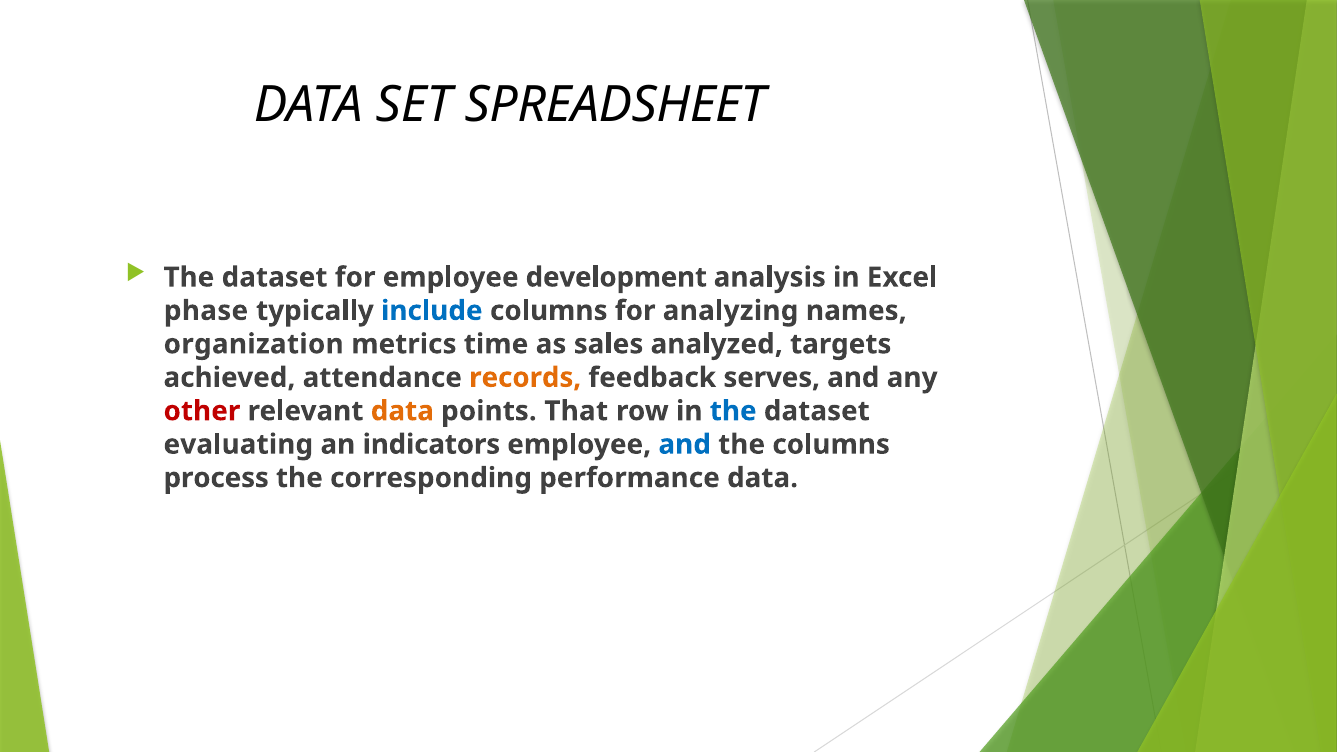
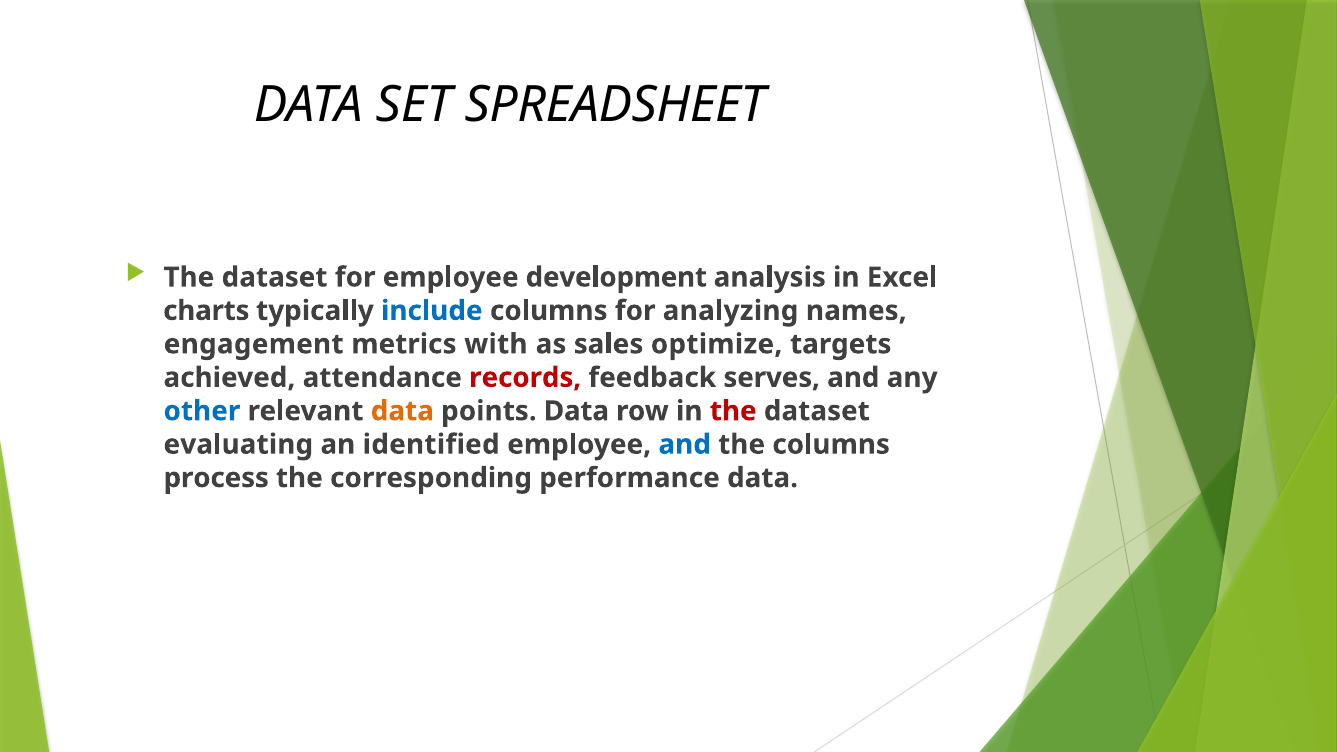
phase: phase -> charts
organization: organization -> engagement
time: time -> with
analyzed: analyzed -> optimize
records colour: orange -> red
other colour: red -> blue
points That: That -> Data
the at (733, 411) colour: blue -> red
indicators: indicators -> identified
